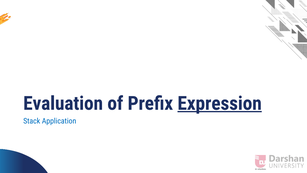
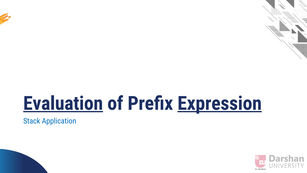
Evaluation underline: none -> present
